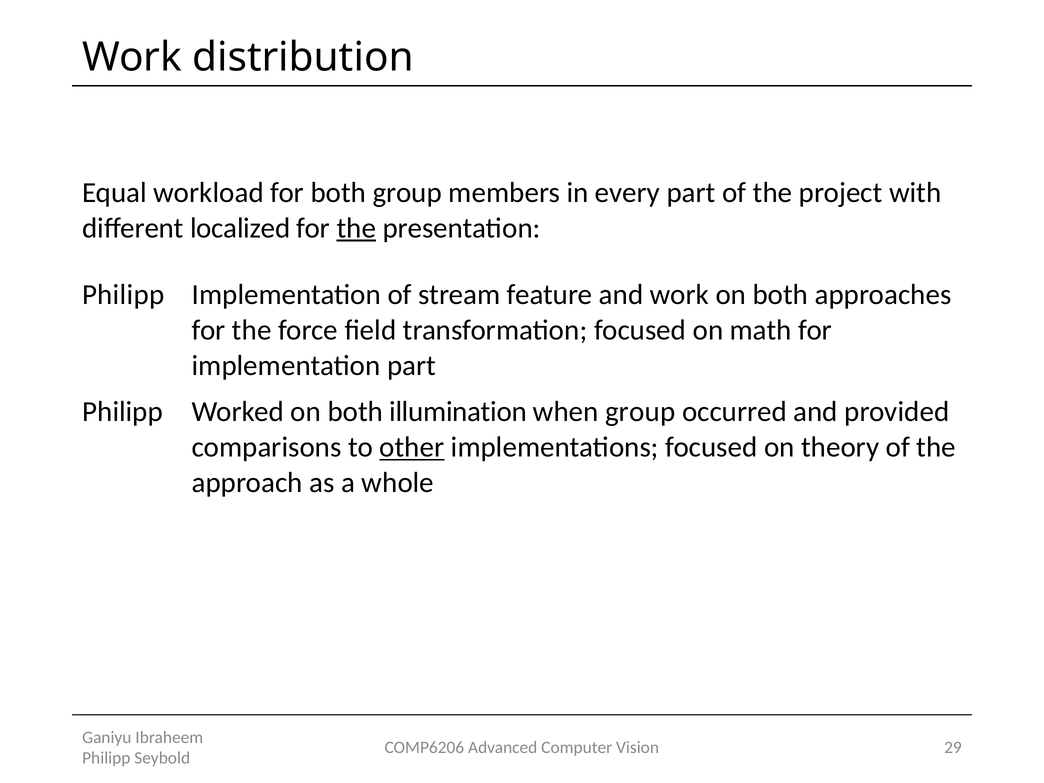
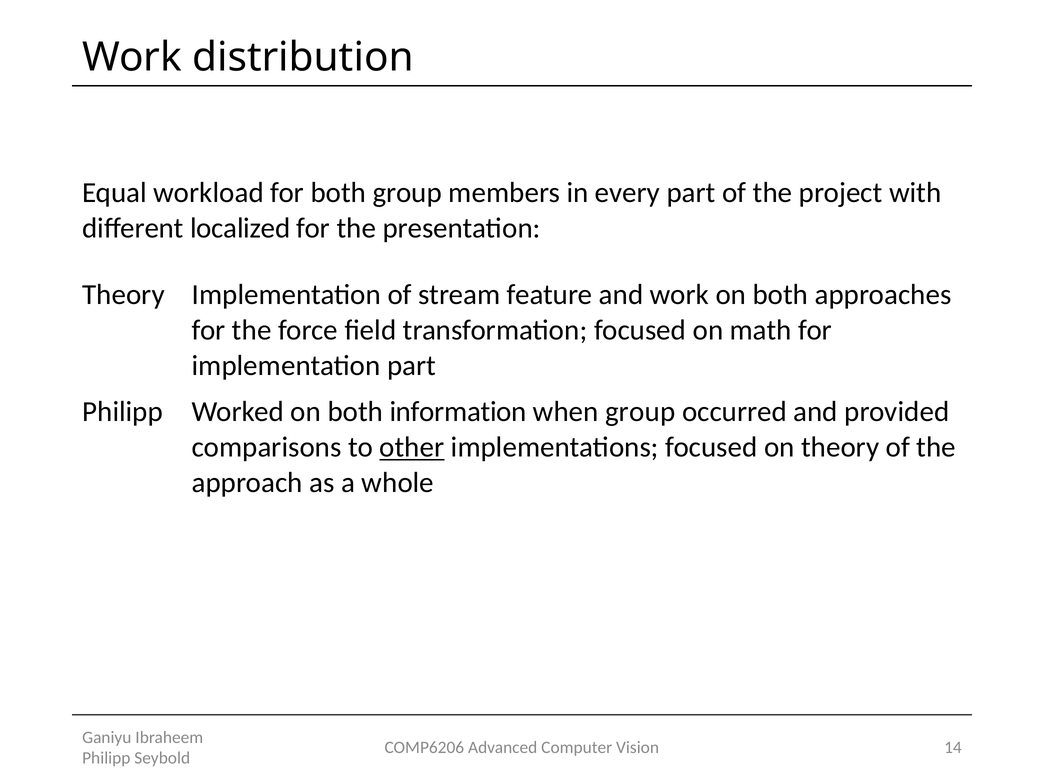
the at (356, 228) underline: present -> none
Philipp at (123, 295): Philipp -> Theory
illumination: illumination -> information
29: 29 -> 14
